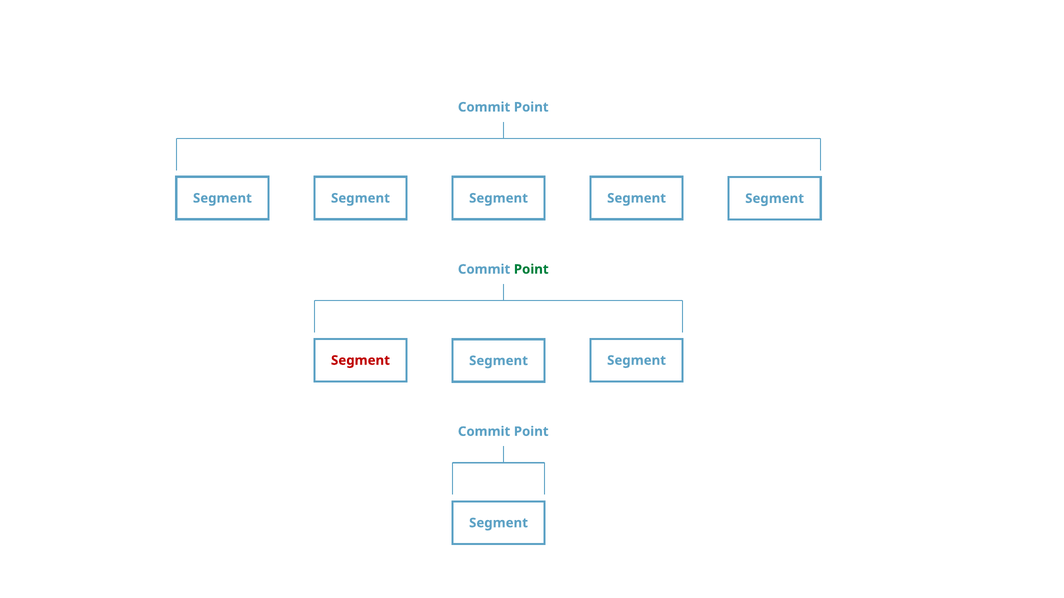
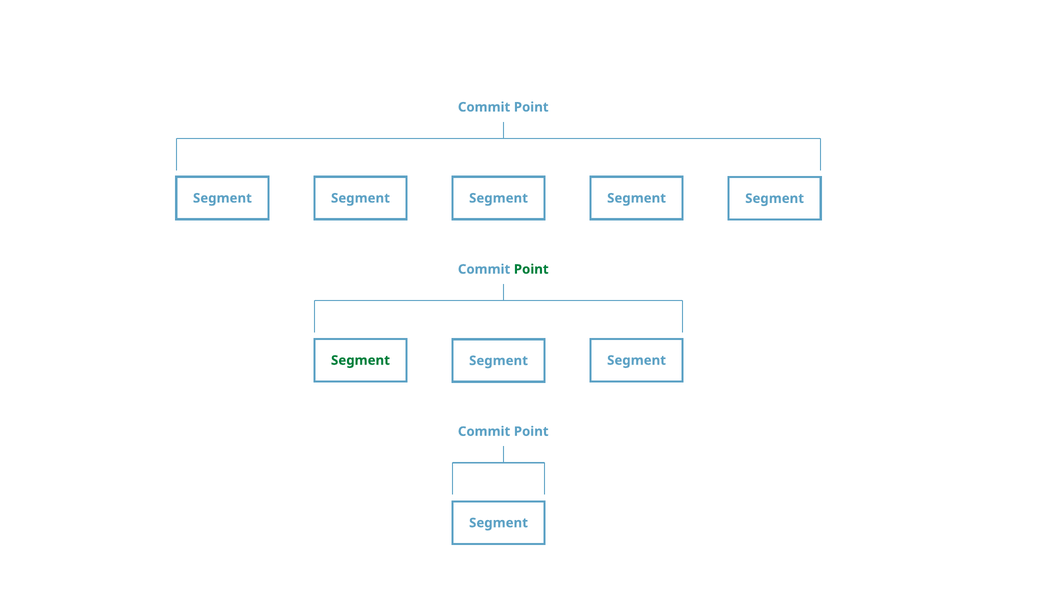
Segment at (360, 361) colour: red -> green
